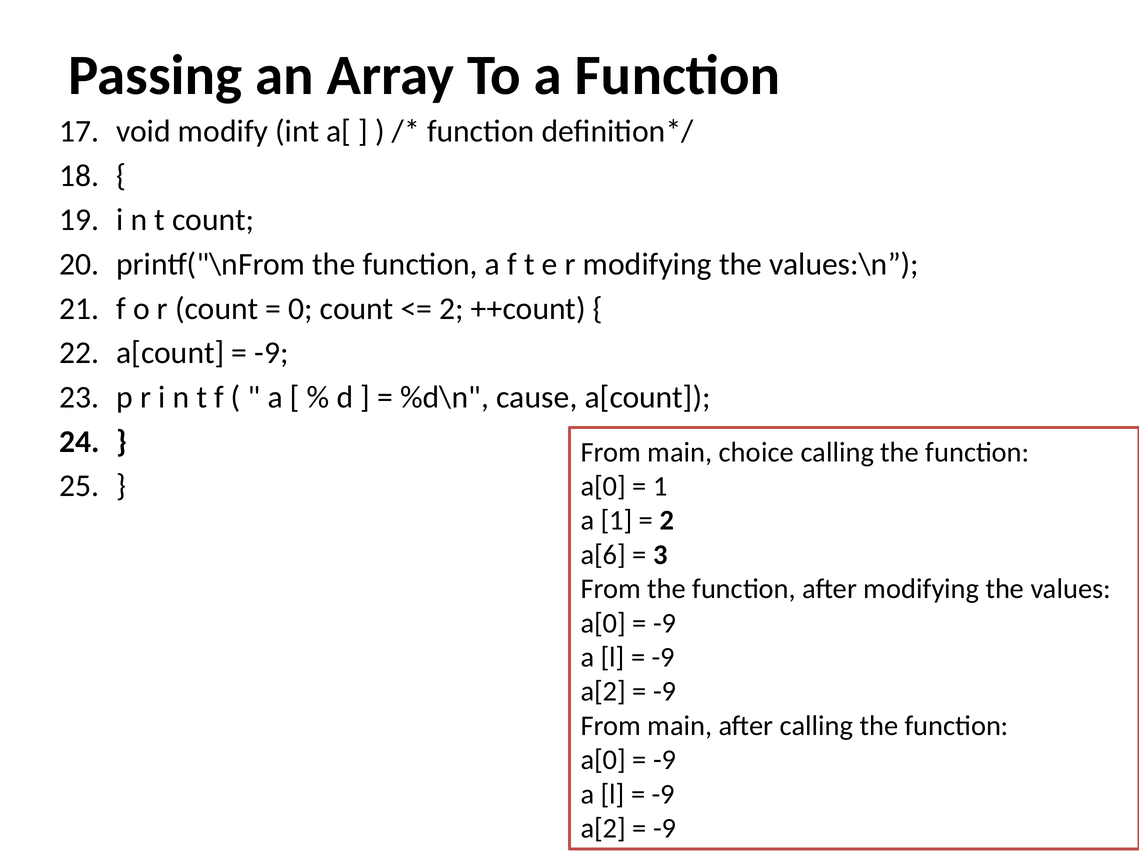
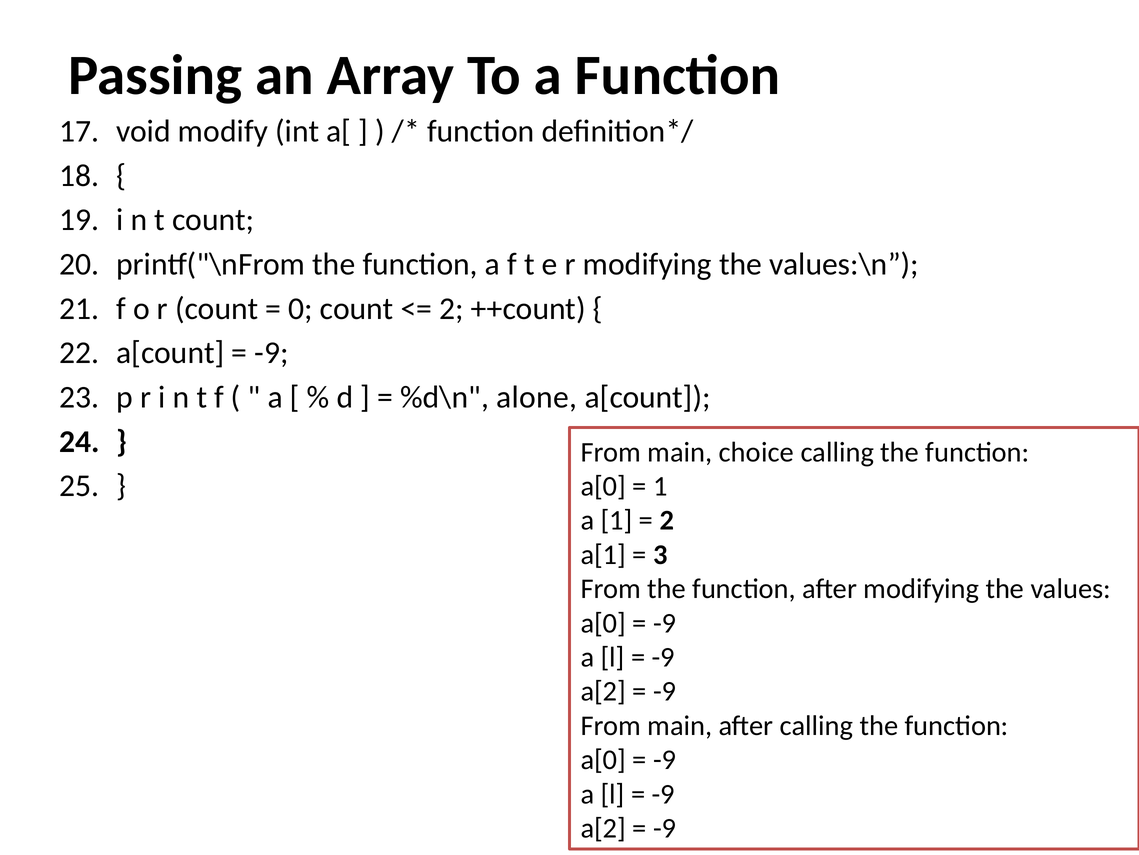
cause: cause -> alone
a[6: a[6 -> a[1
